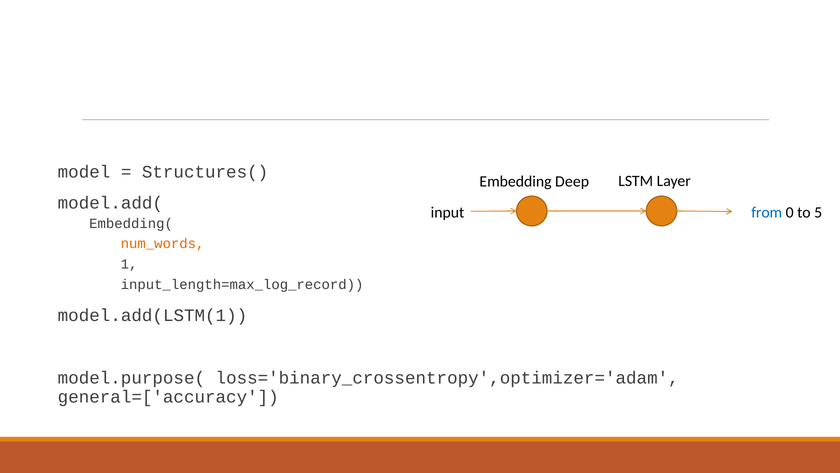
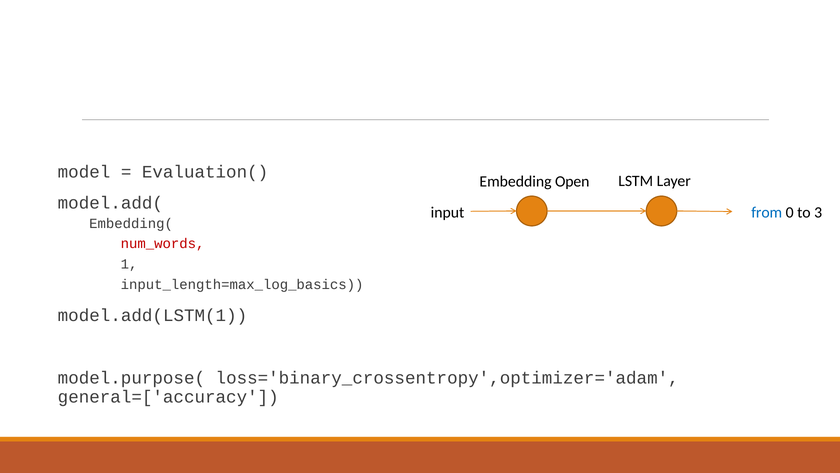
Structures(: Structures( -> Evaluation(
Deep: Deep -> Open
5: 5 -> 3
num_words colour: orange -> red
input_length=max_log_record: input_length=max_log_record -> input_length=max_log_basics
